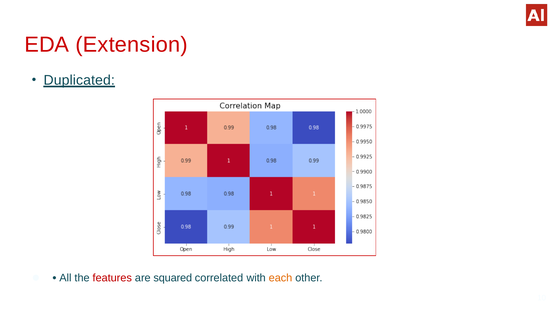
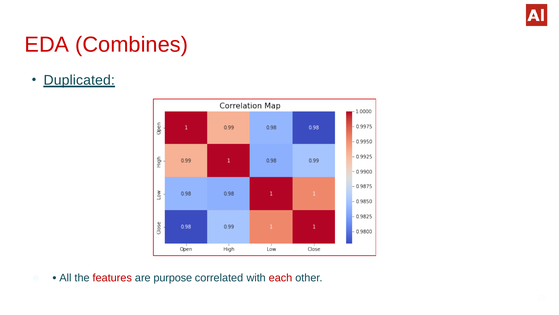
Extension: Extension -> Combines
squared: squared -> purpose
each colour: orange -> red
